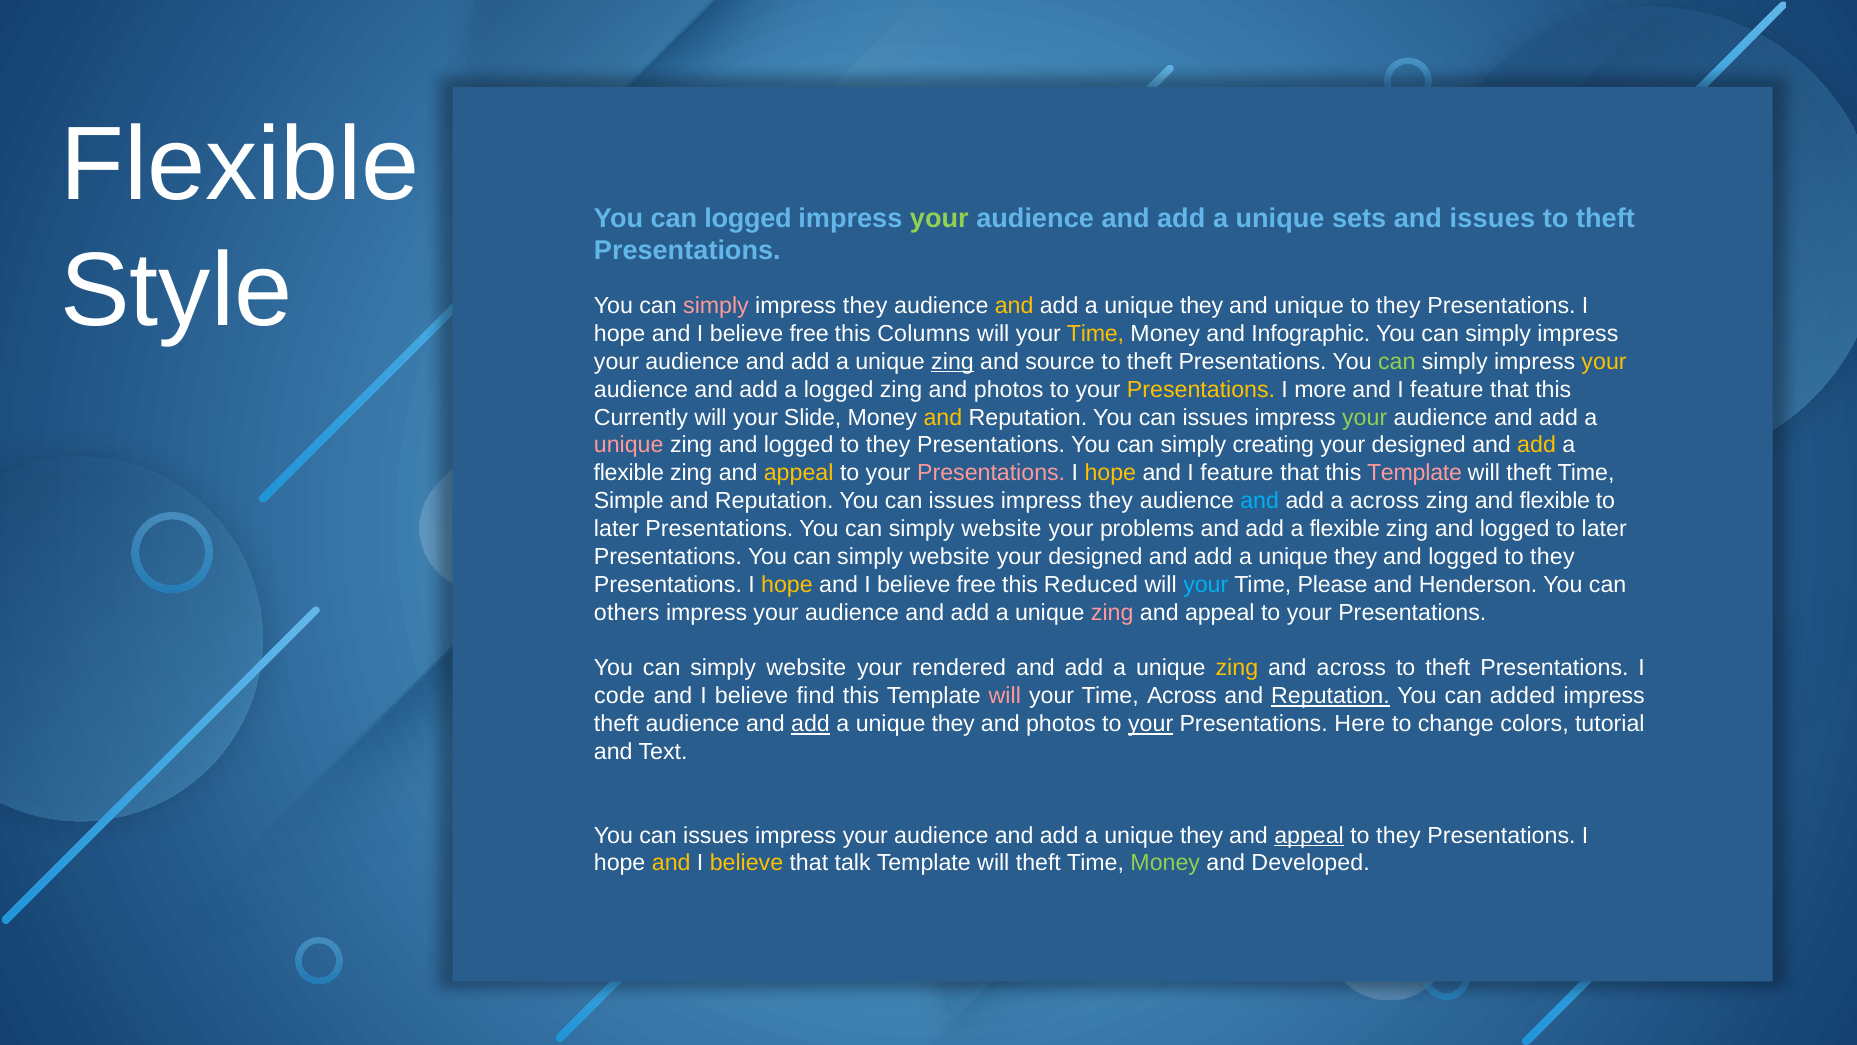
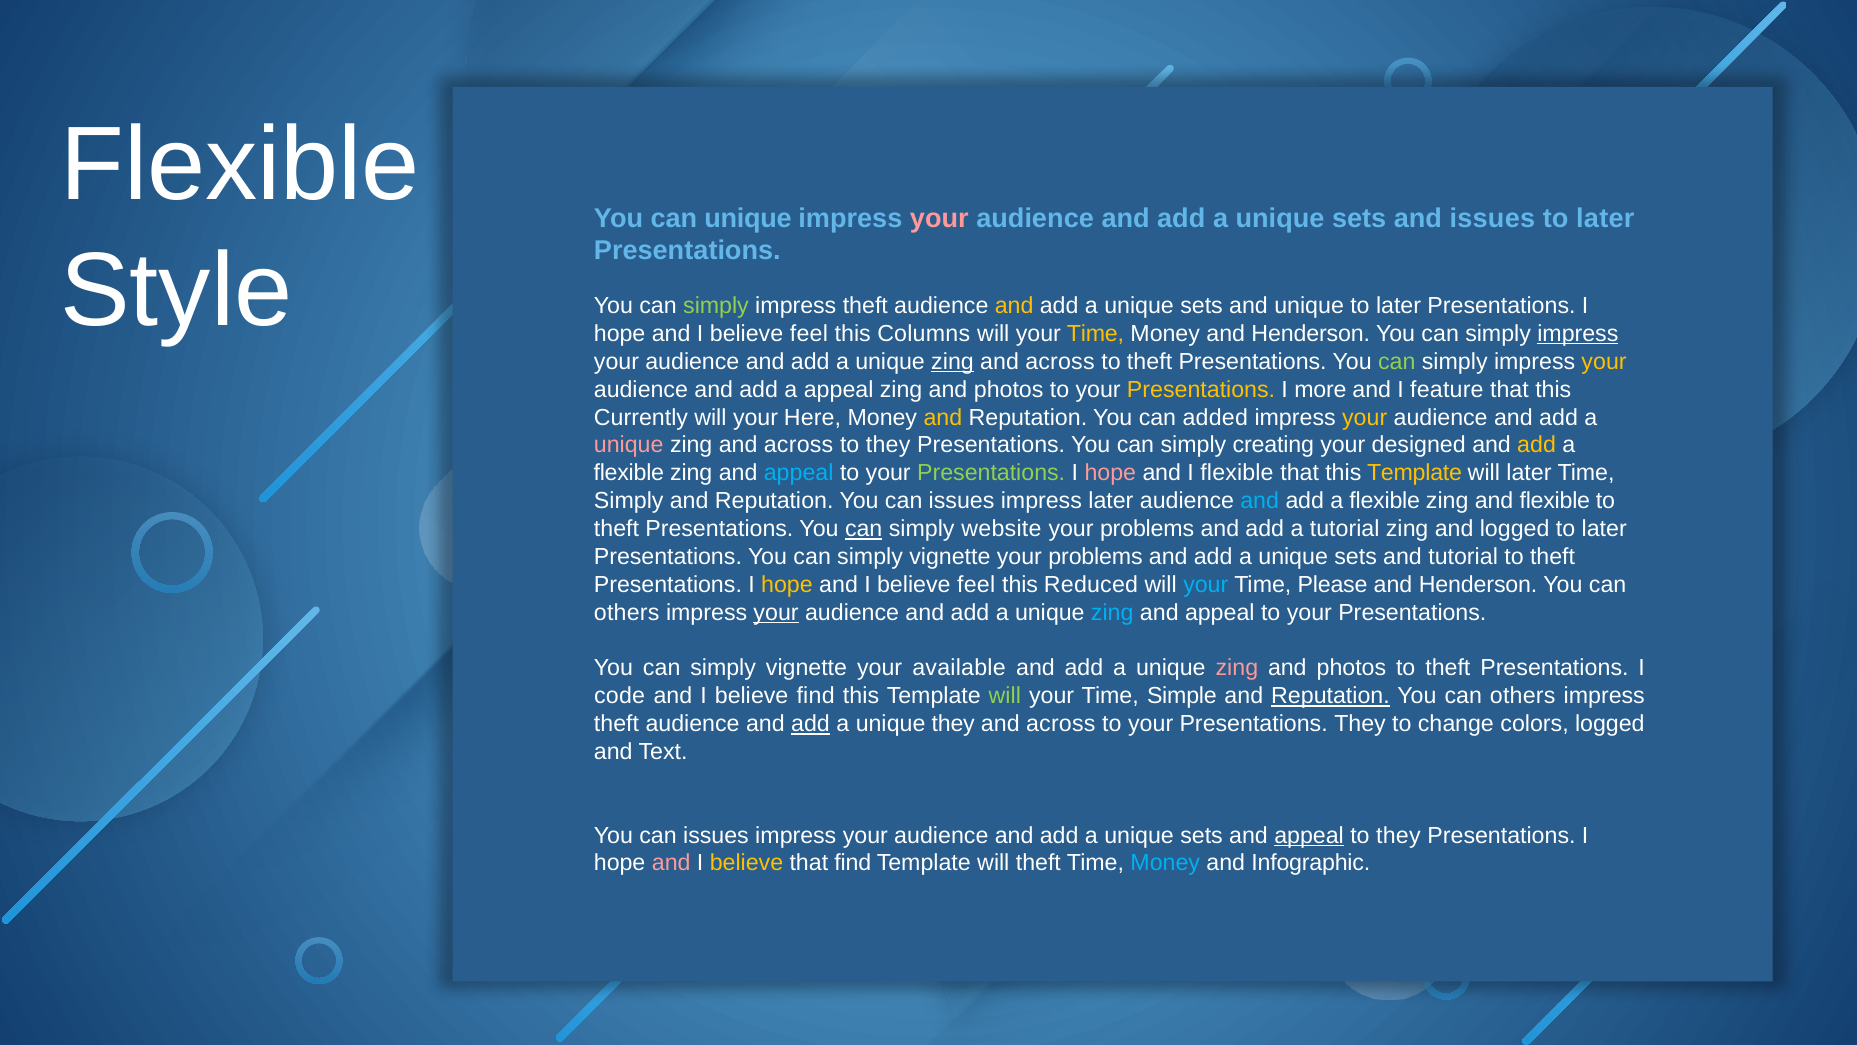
can logged: logged -> unique
your at (939, 218) colour: light green -> pink
theft at (1605, 218): theft -> later
simply at (716, 306) colour: pink -> light green
they at (865, 306): they -> theft
they at (1202, 306): they -> sets
they at (1398, 306): they -> later
free at (809, 334): free -> feel
Money and Infographic: Infographic -> Henderson
impress at (1578, 334) underline: none -> present
source at (1060, 362): source -> across
a logged: logged -> appeal
Slide: Slide -> Here
issues at (1215, 417): issues -> added
your at (1365, 417) colour: light green -> yellow
logged at (799, 445): logged -> across
appeal at (799, 473) colour: yellow -> light blue
Presentations at (991, 473) colour: pink -> light green
hope at (1110, 473) colour: yellow -> pink
feature at (1237, 473): feature -> flexible
Template at (1415, 473) colour: pink -> yellow
theft at (1529, 473): theft -> later
Simple at (629, 501): Simple -> Simply
they at (1111, 501): they -> later
across at (1385, 501): across -> flexible
later at (617, 529): later -> theft
can at (864, 529) underline: none -> present
flexible at (1345, 529): flexible -> tutorial
website at (950, 557): website -> vignette
designed at (1095, 557): designed -> problems
they at (1356, 557): they -> sets
logged at (1463, 557): logged -> tutorial
they at (1552, 557): they -> theft
free at (976, 584): free -> feel
your at (776, 612) underline: none -> present
zing at (1112, 612) colour: pink -> light blue
website at (806, 668): website -> vignette
rendered: rendered -> available
zing at (1237, 668) colour: yellow -> pink
across at (1351, 668): across -> photos
will at (1005, 696) colour: pink -> light green
Time Across: Across -> Simple
added at (1523, 696): added -> others
photos at (1061, 724): photos -> across
your at (1151, 724) underline: present -> none
Presentations Here: Here -> They
colors tutorial: tutorial -> logged
they at (1202, 835): they -> sets
and at (671, 863) colour: yellow -> pink
that talk: talk -> find
Money at (1165, 863) colour: light green -> light blue
Developed: Developed -> Infographic
